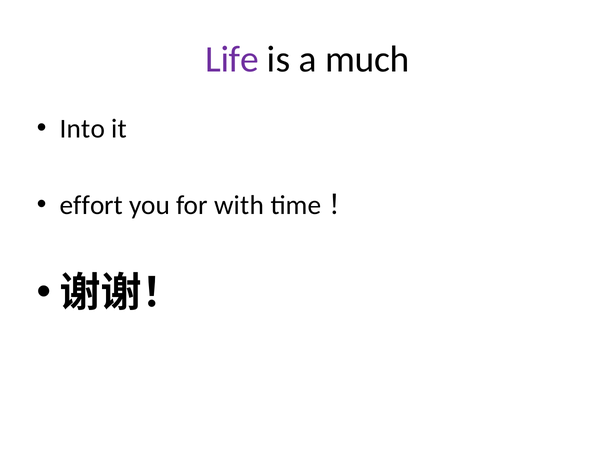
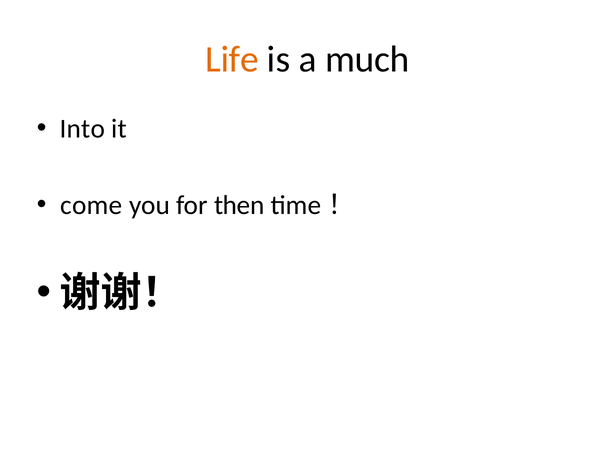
Life colour: purple -> orange
effort: effort -> come
with: with -> then
